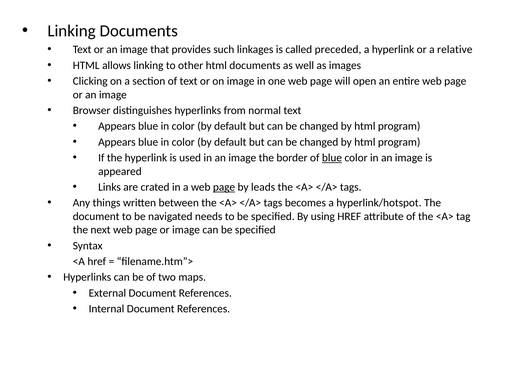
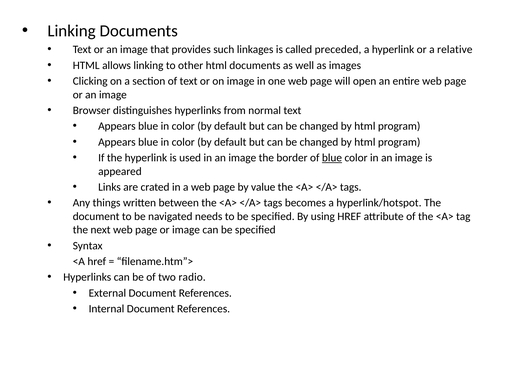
page at (224, 187) underline: present -> none
leads: leads -> value
maps: maps -> radio
